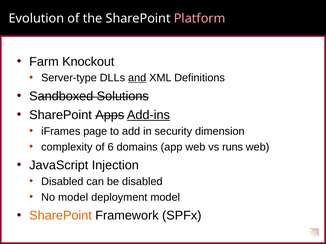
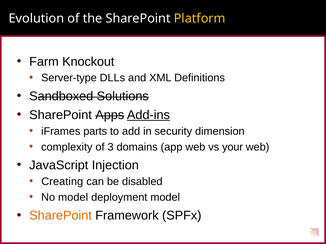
Platform colour: pink -> yellow
and underline: present -> none
page: page -> parts
6: 6 -> 3
runs: runs -> your
Disabled at (62, 182): Disabled -> Creating
